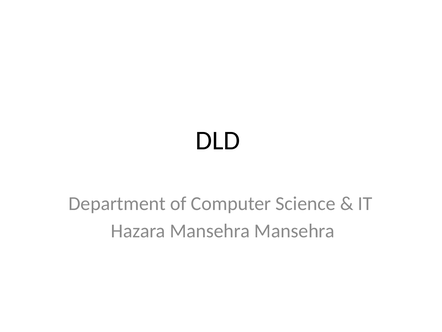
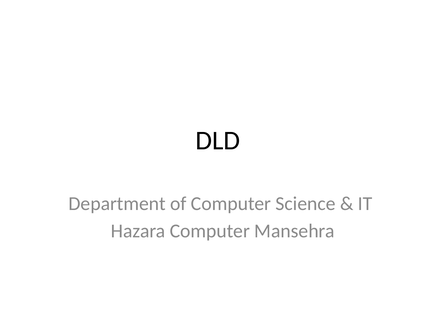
Hazara Mansehra: Mansehra -> Computer
